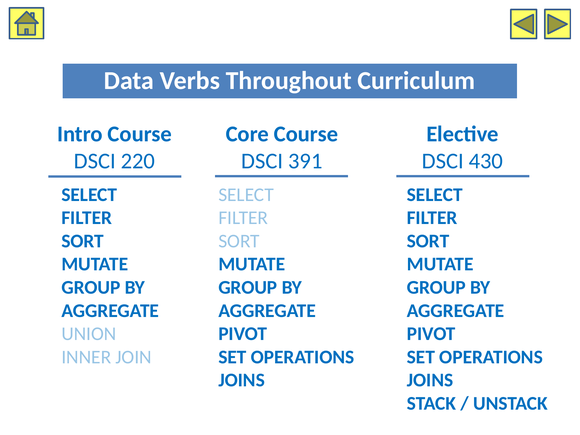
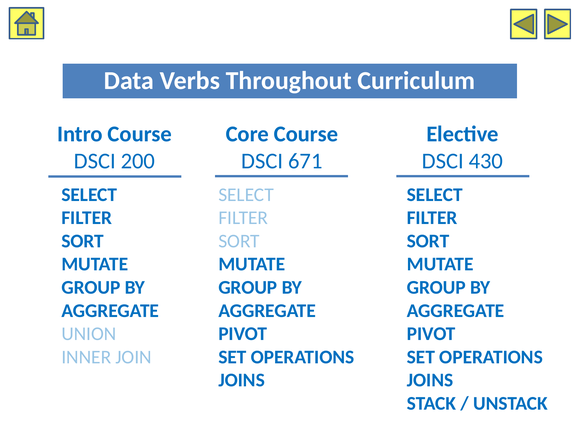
220: 220 -> 200
391: 391 -> 671
